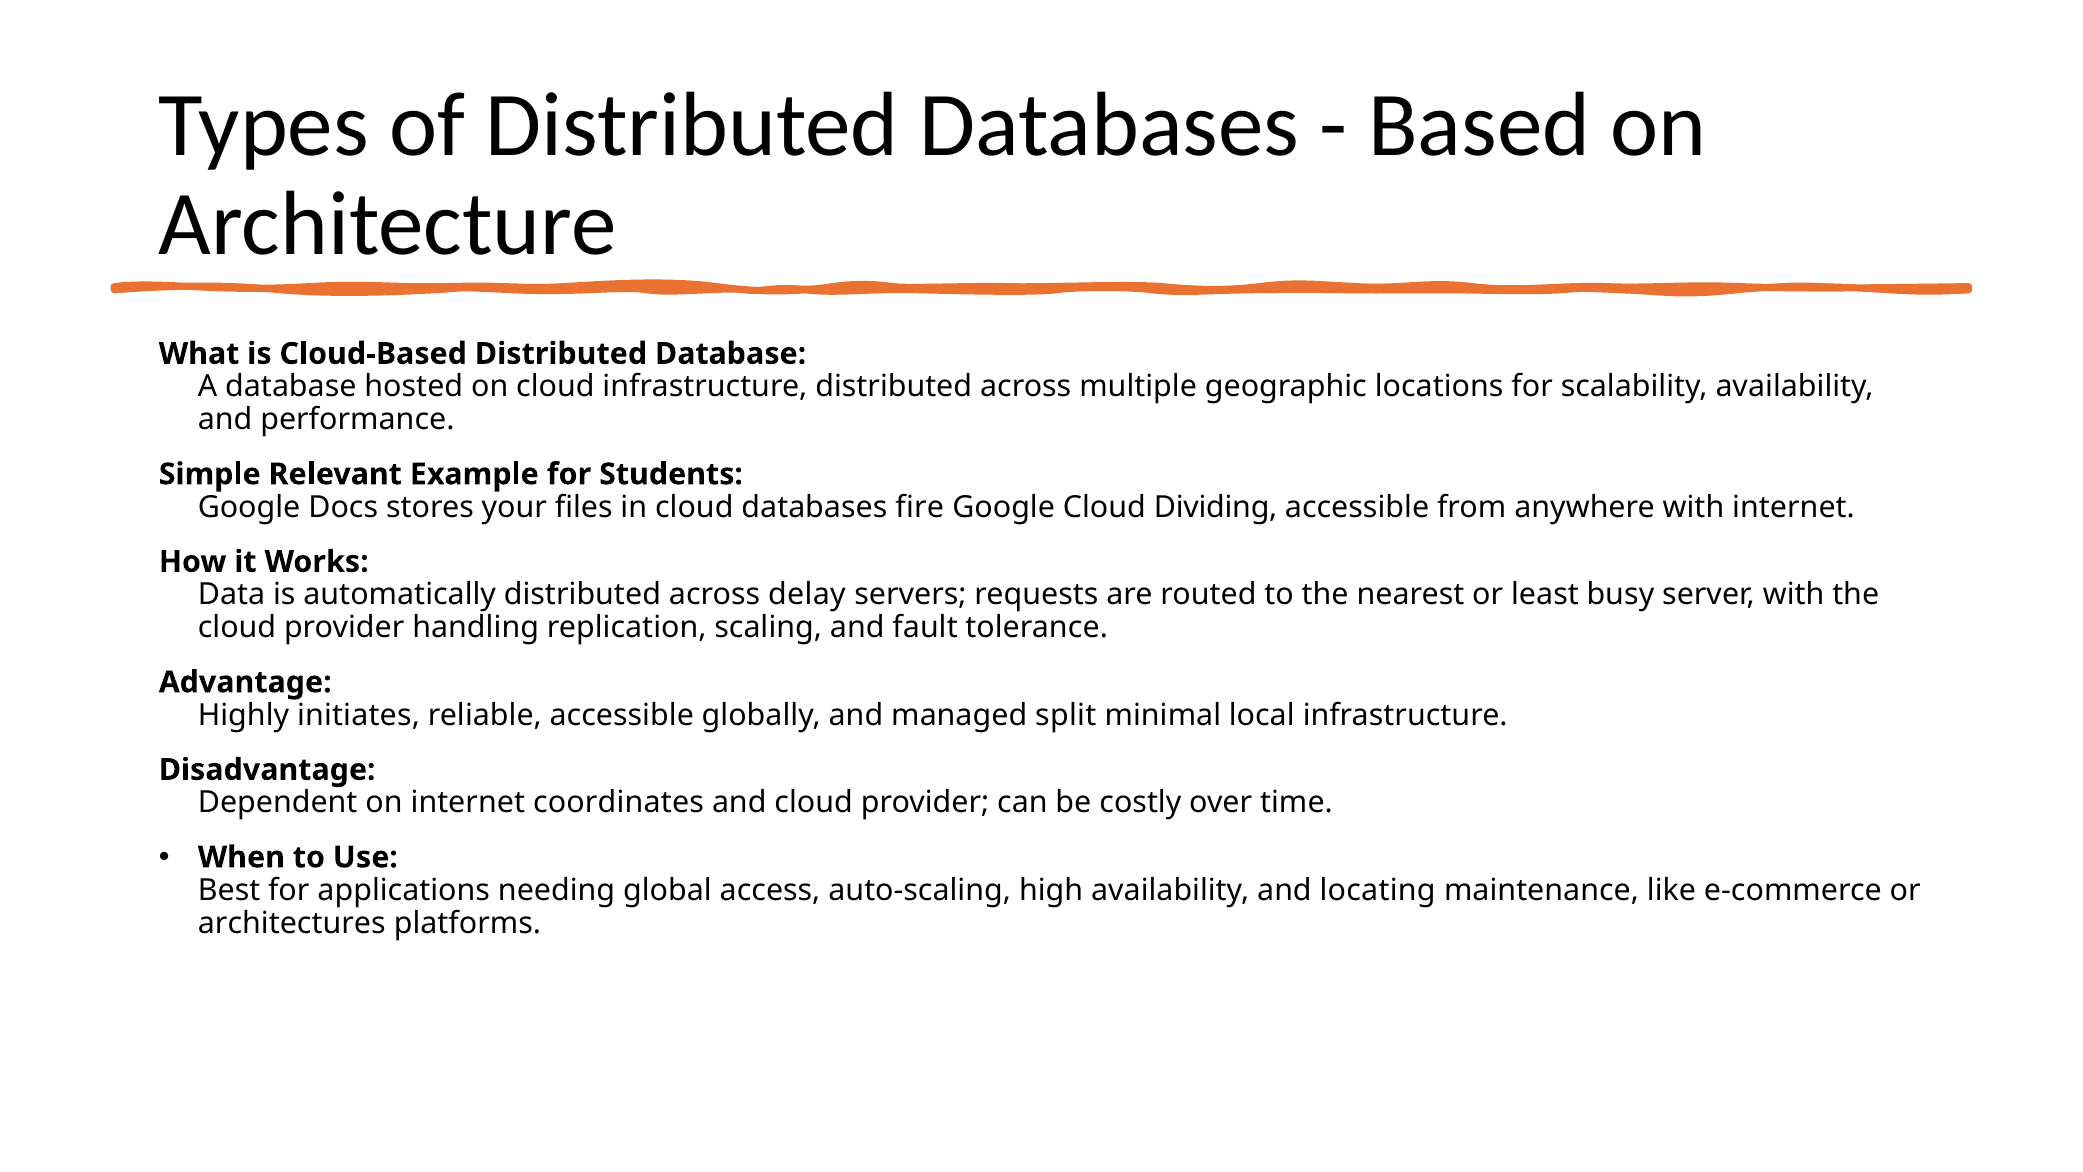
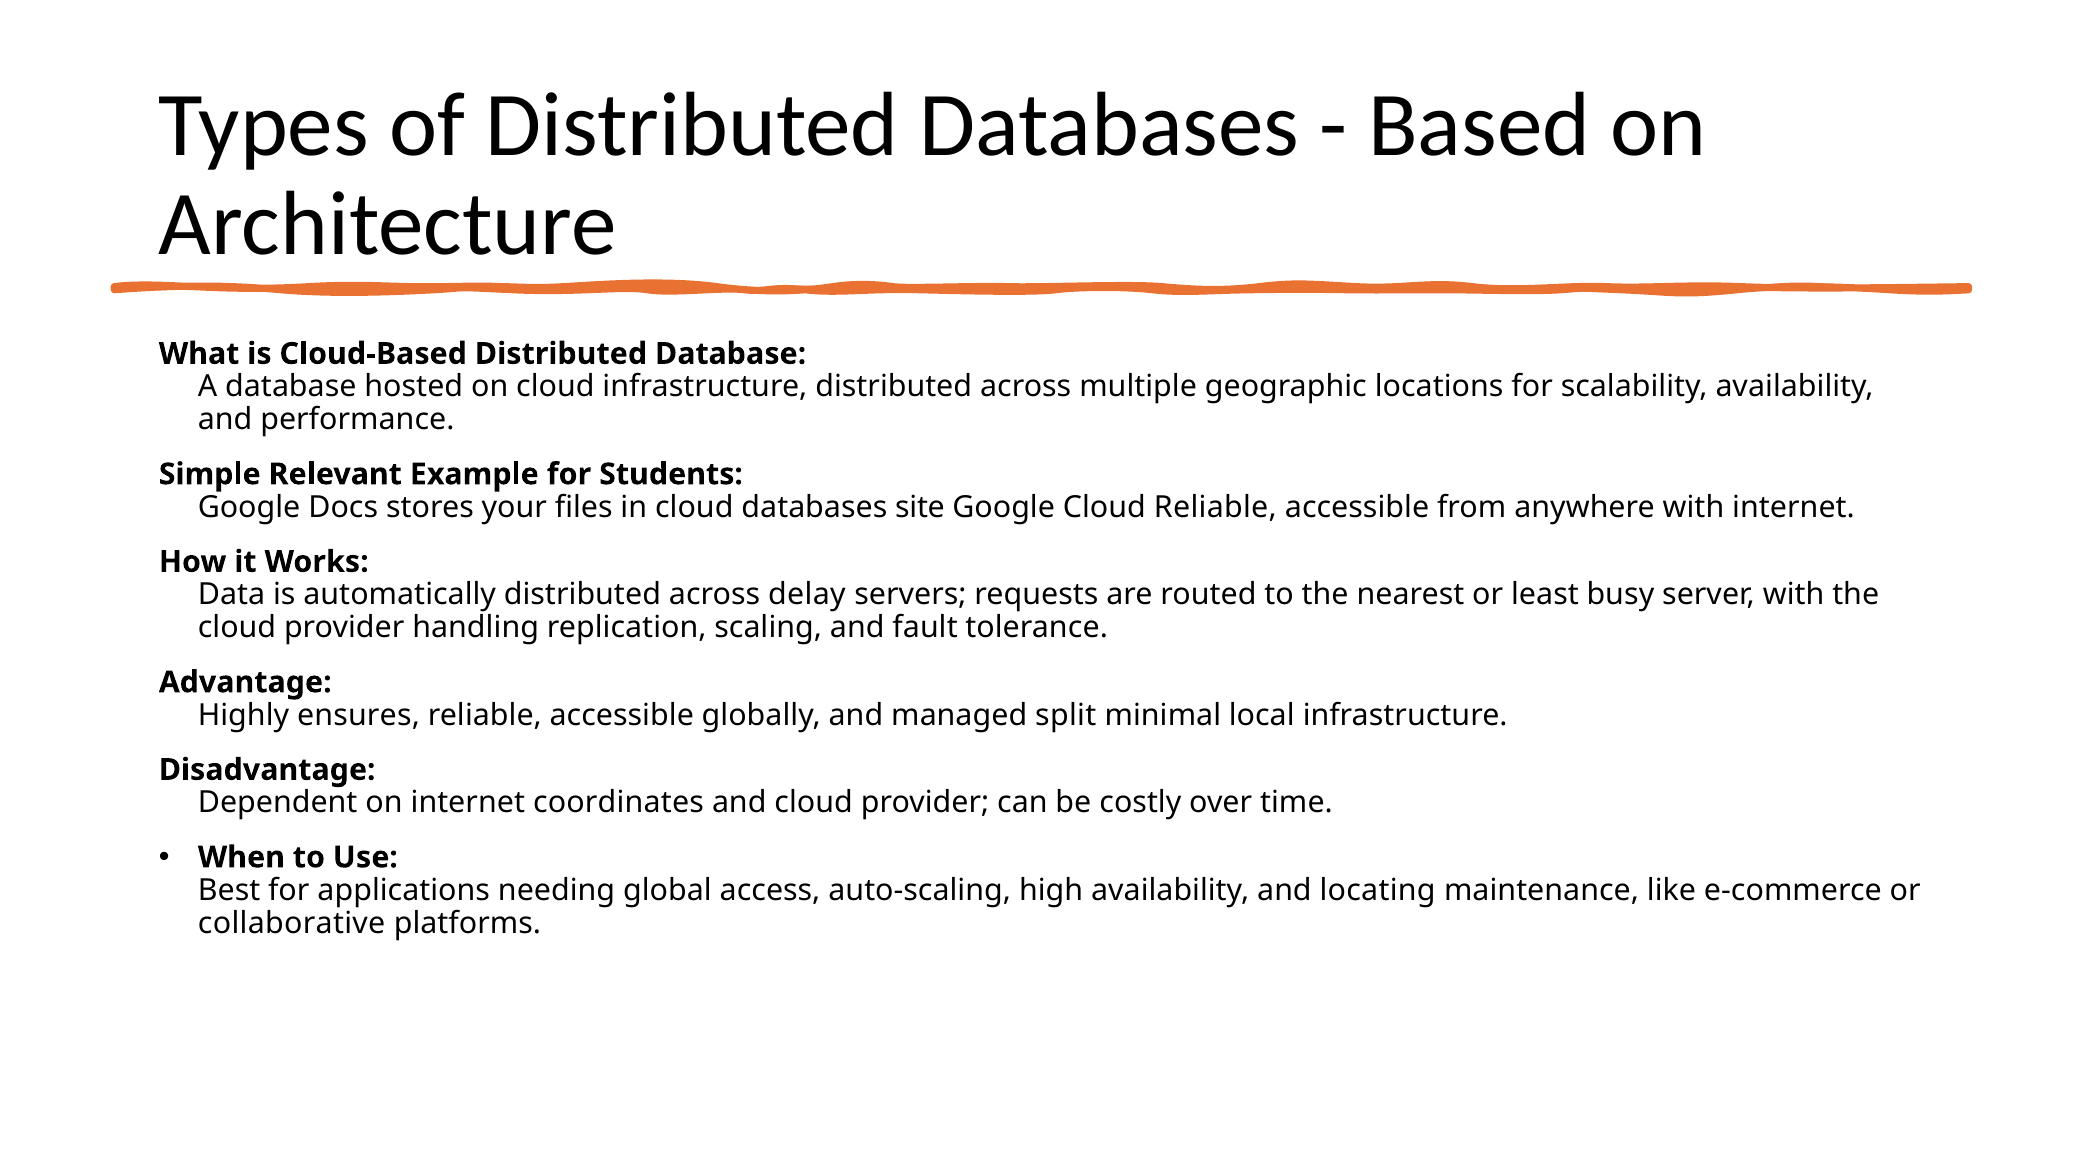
fire: fire -> site
Cloud Dividing: Dividing -> Reliable
initiates: initiates -> ensures
architectures: architectures -> collaborative
